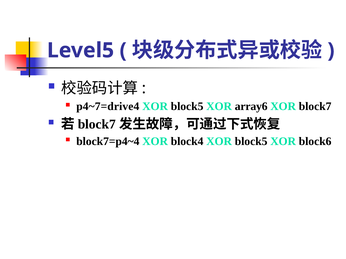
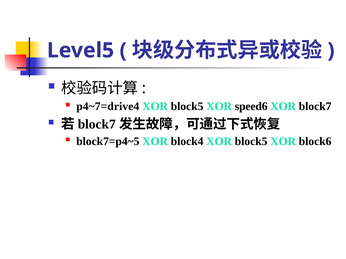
array6: array6 -> speed6
block7=p4~4: block7=p4~4 -> block7=p4~5
